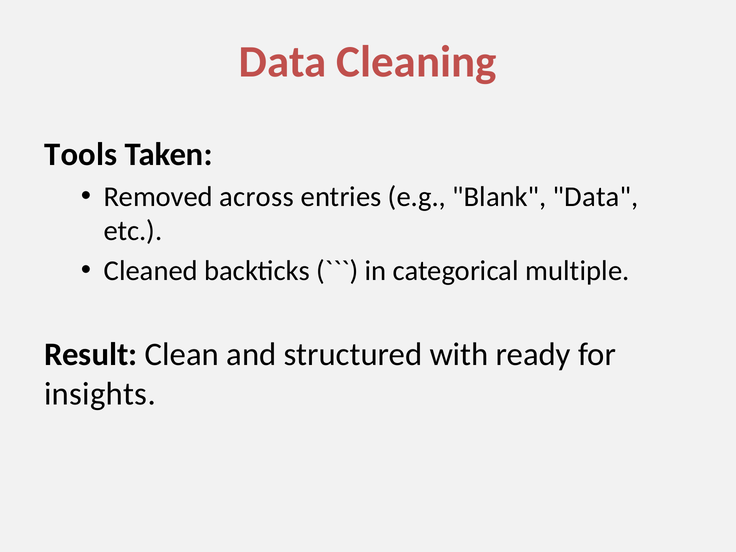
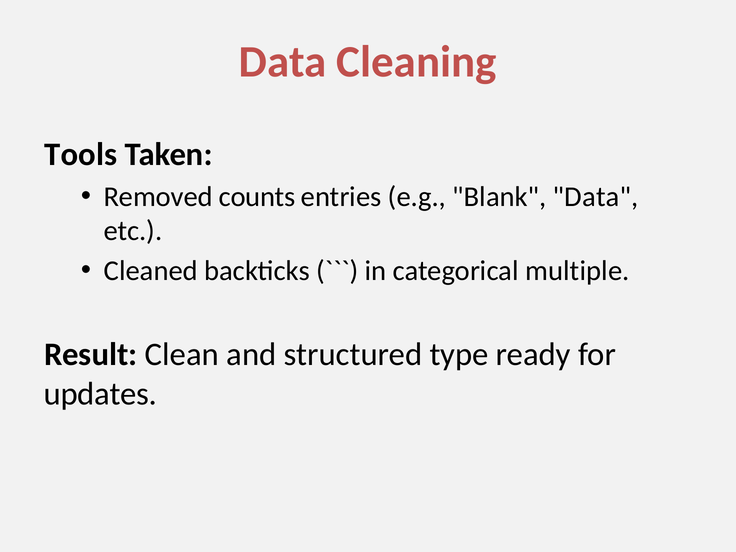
across: across -> counts
with: with -> type
insights: insights -> updates
